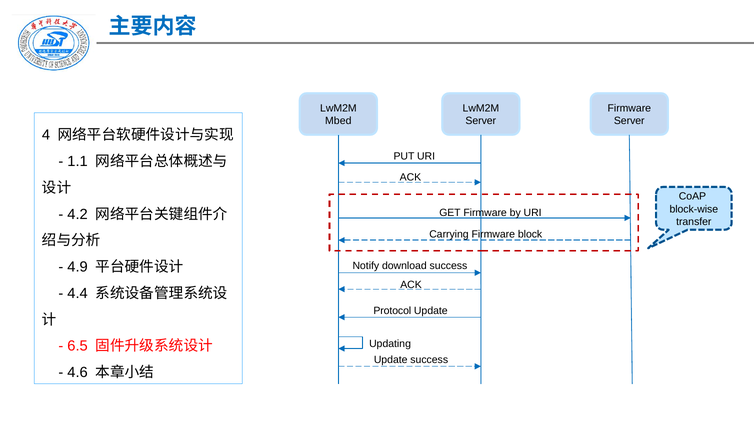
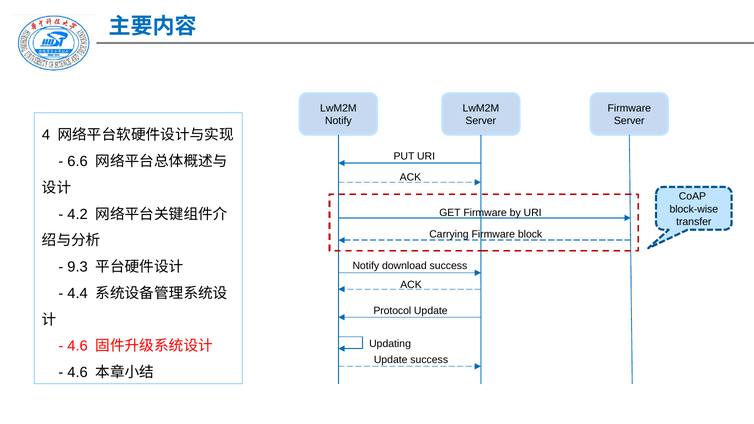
Mbed at (338, 121): Mbed -> Notify
1.1: 1.1 -> 6.6
4.9: 4.9 -> 9.3
6.5 at (78, 346): 6.5 -> 4.6
